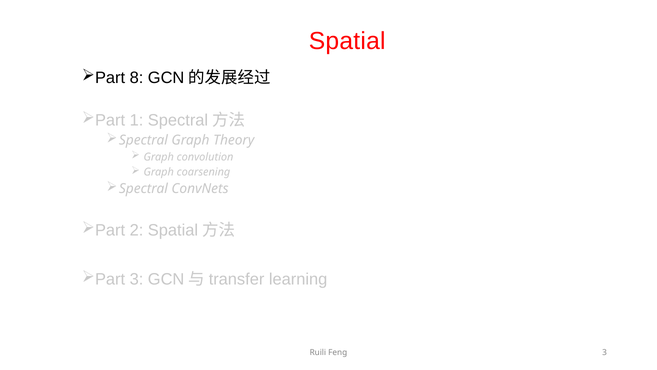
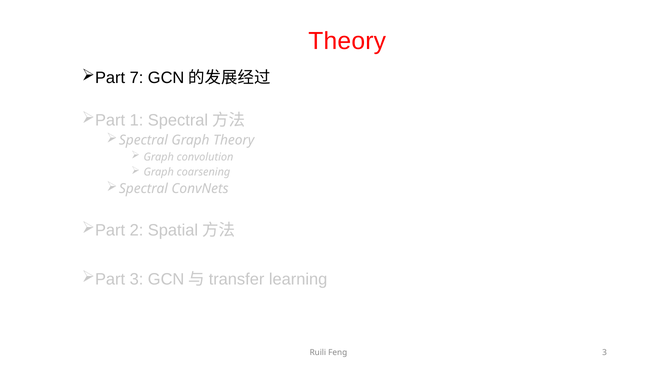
Spatial at (347, 41): Spatial -> Theory
8: 8 -> 7
